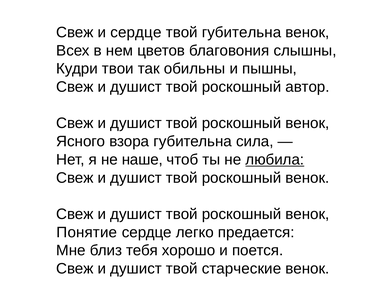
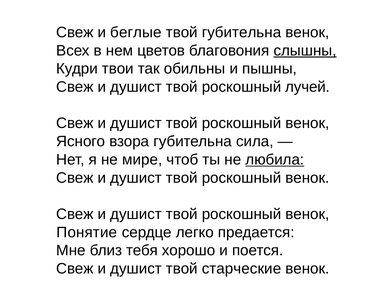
и сердце: сердце -> беглые
слышны underline: none -> present
автор: автор -> лучей
наше: наше -> мире
